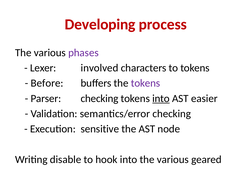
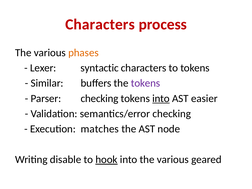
Developing at (100, 24): Developing -> Characters
phases colour: purple -> orange
involved: involved -> syntactic
Before: Before -> Similar
sensitive: sensitive -> matches
hook underline: none -> present
